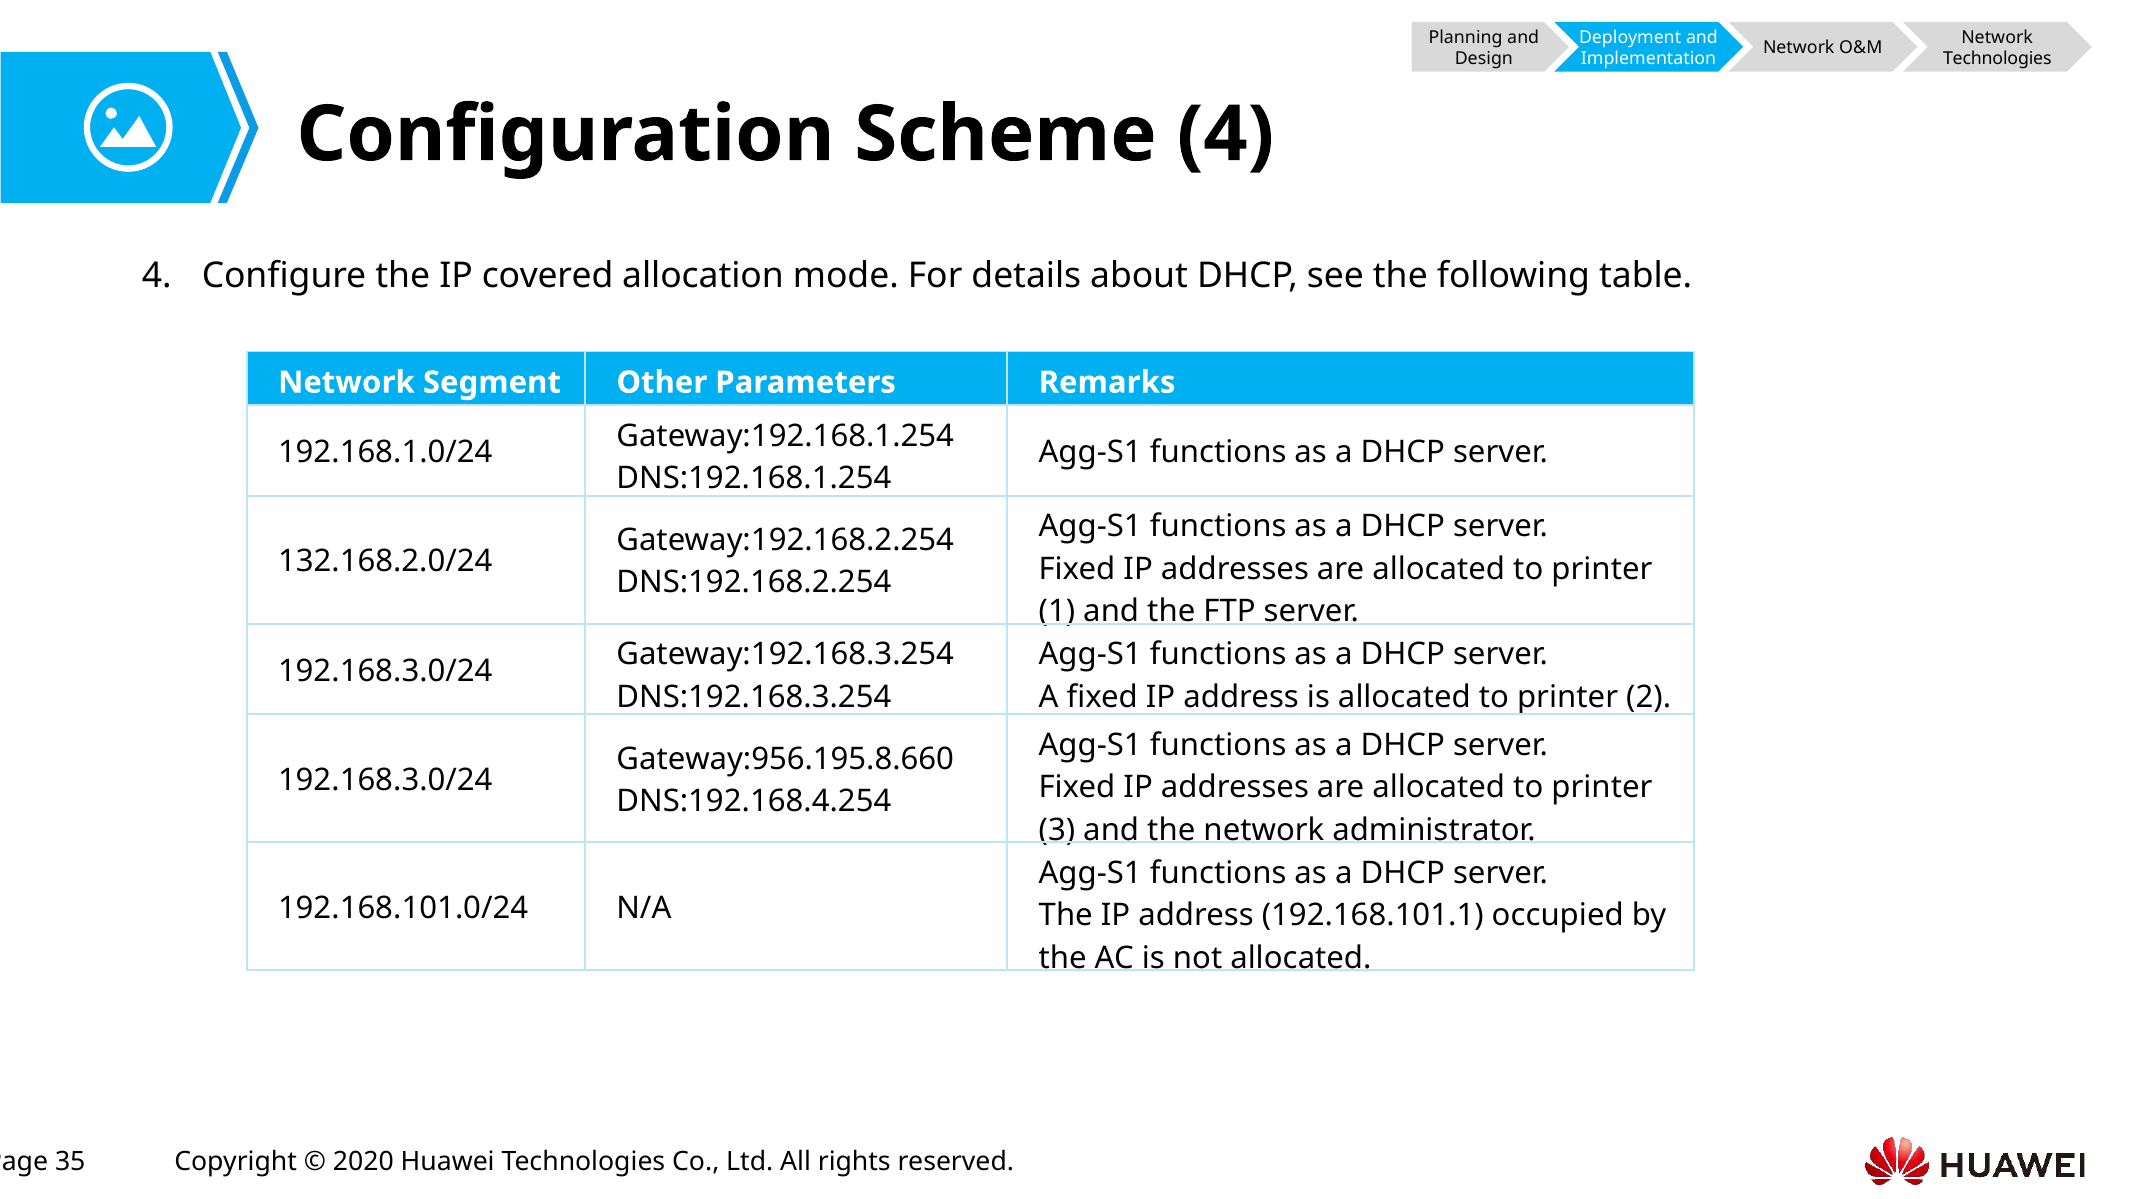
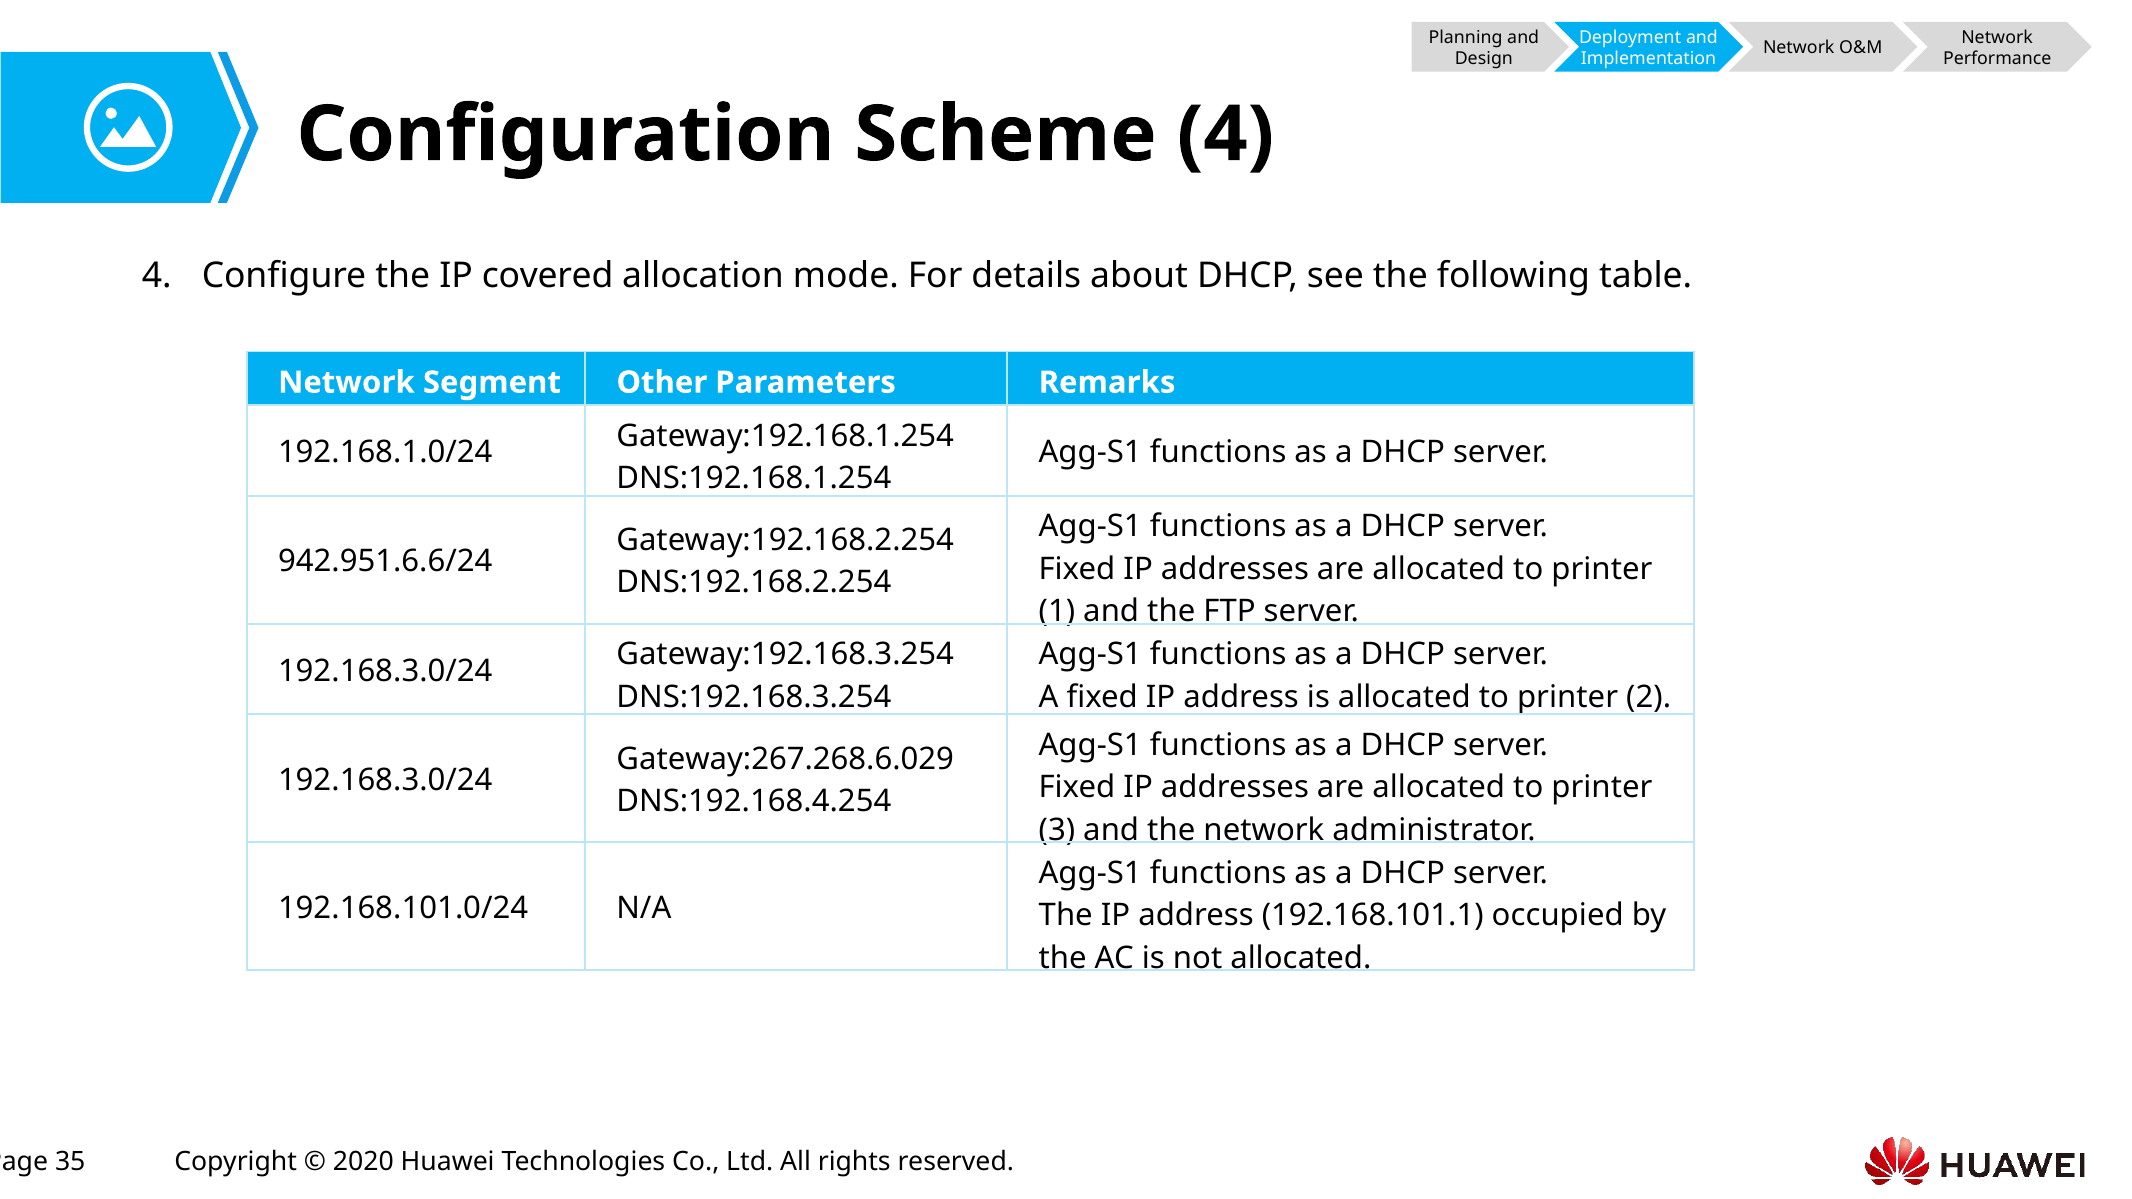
Technologies at (1997, 59): Technologies -> Performance
132.168.2.0/24: 132.168.2.0/24 -> 942.951.6.6/24
Gateway:956.195.8.660: Gateway:956.195.8.660 -> Gateway:267.268.6.029
